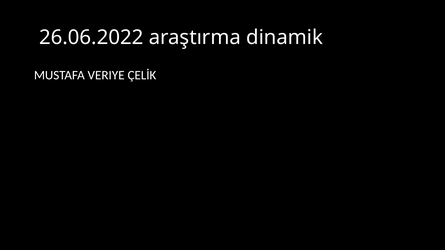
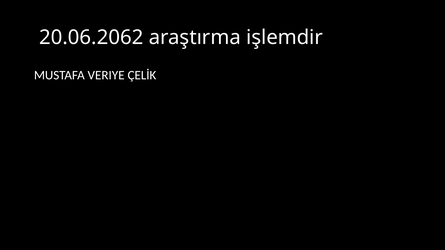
26.06.2022: 26.06.2022 -> 20.06.2062
dinamik: dinamik -> işlemdir
